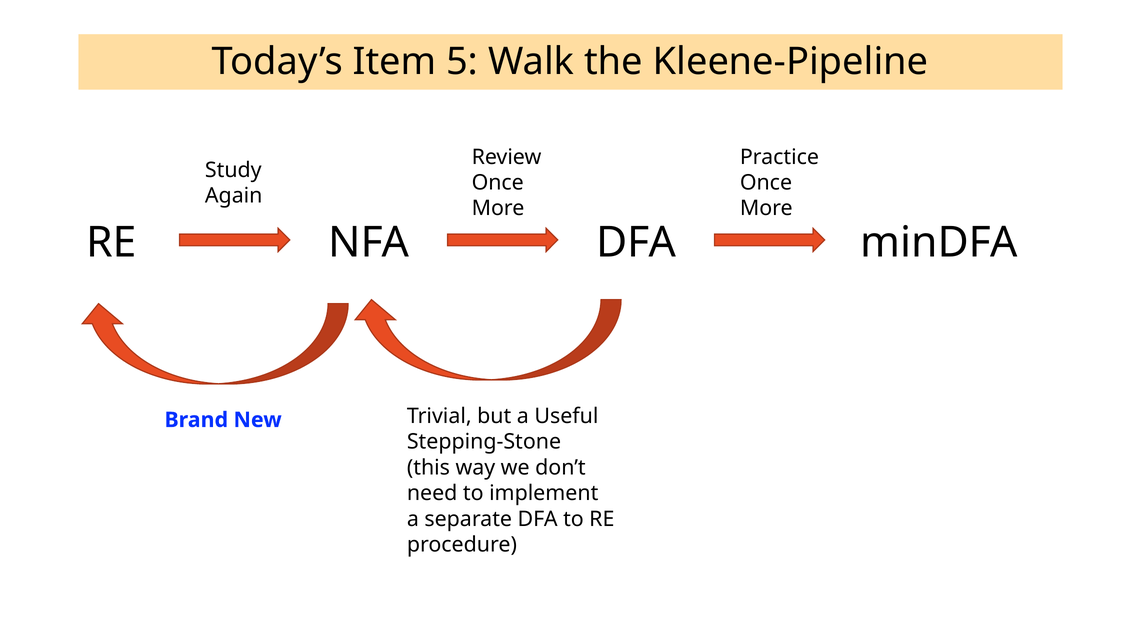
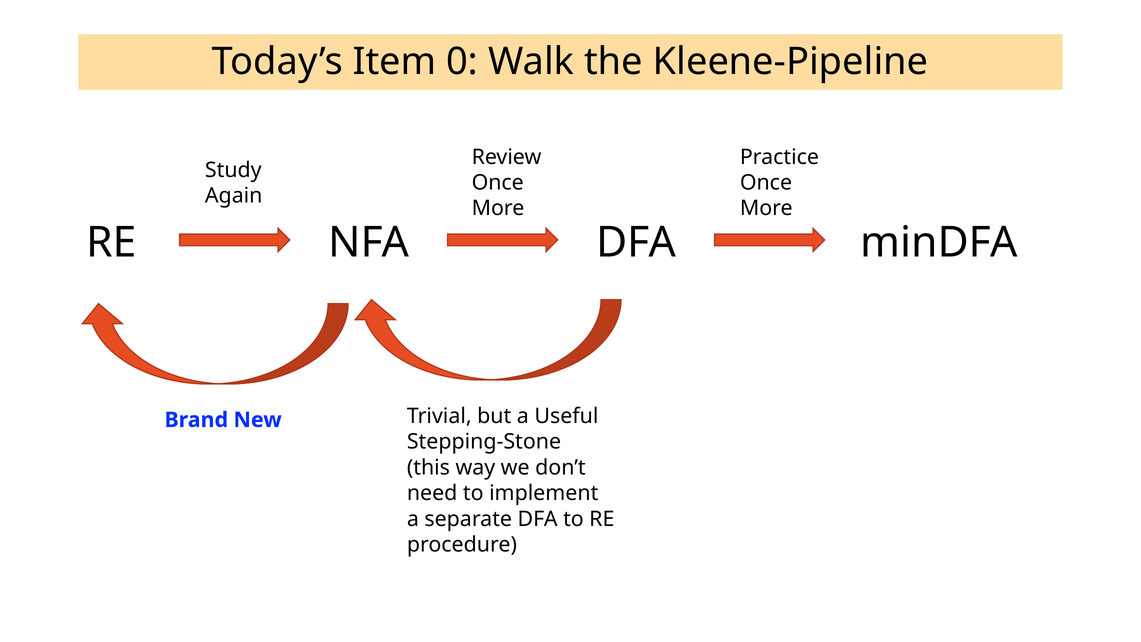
5: 5 -> 0
